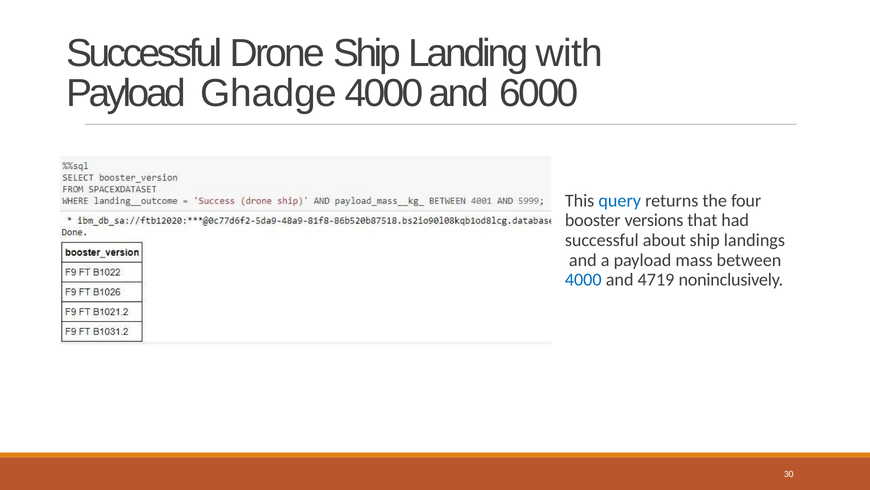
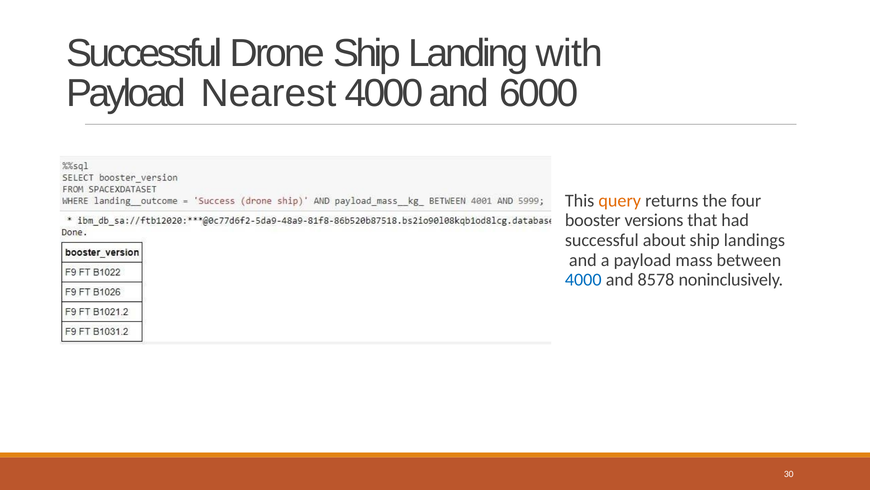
Ghadge: Ghadge -> Nearest
query colour: blue -> orange
4719: 4719 -> 8578
